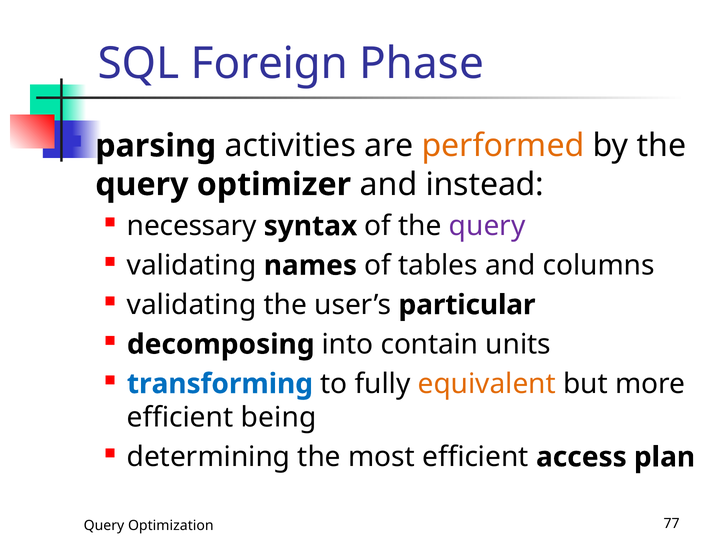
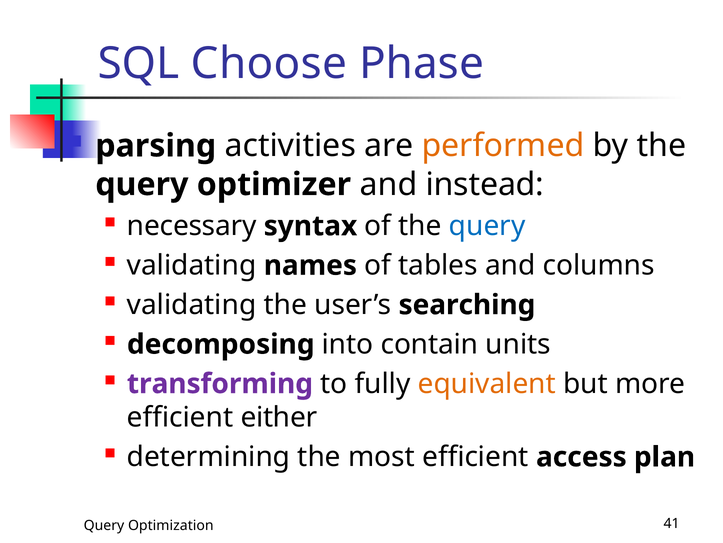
Foreign: Foreign -> Choose
query at (487, 226) colour: purple -> blue
particular: particular -> searching
transforming colour: blue -> purple
being: being -> either
77: 77 -> 41
